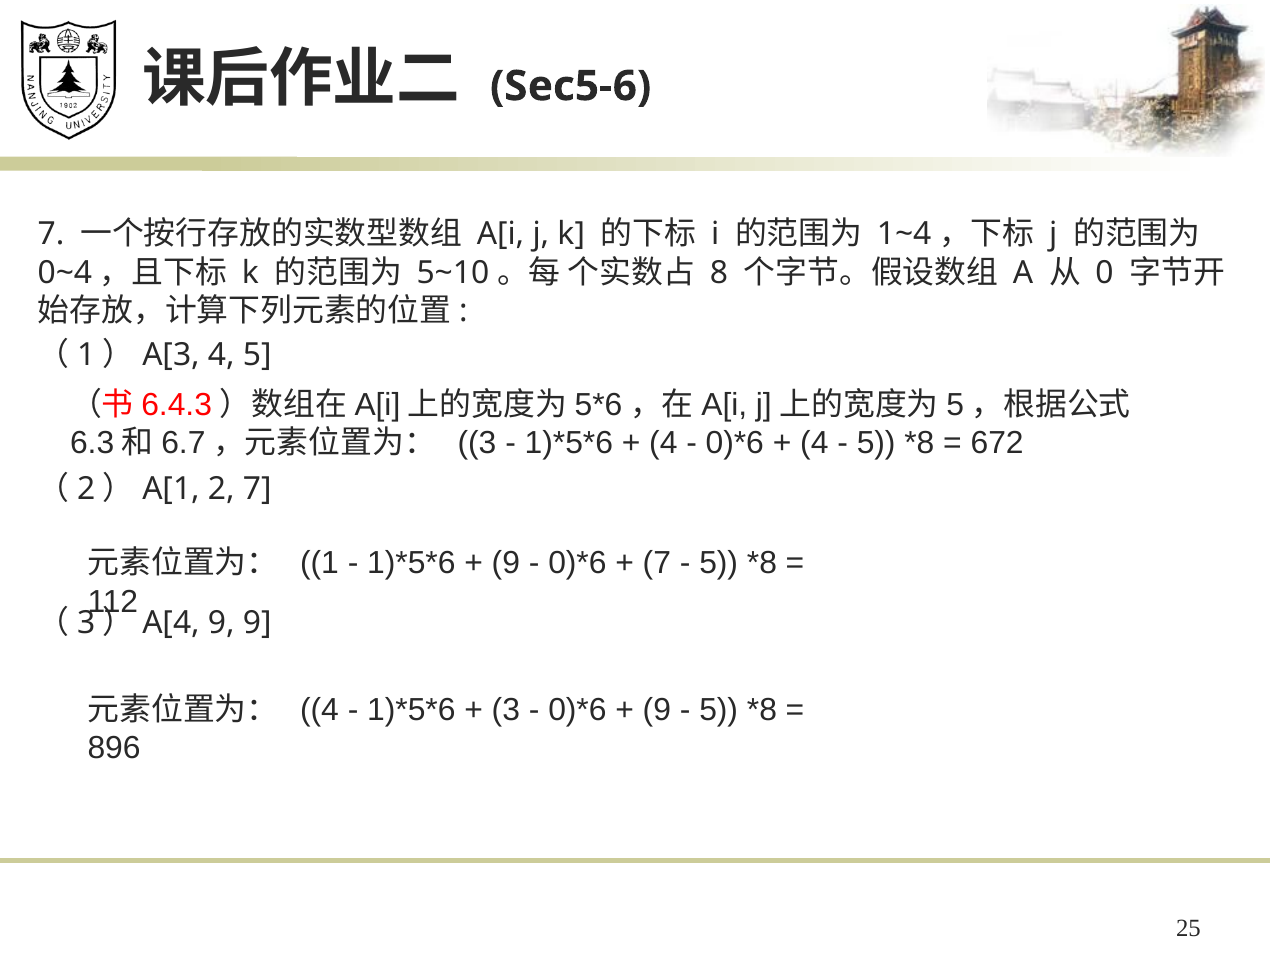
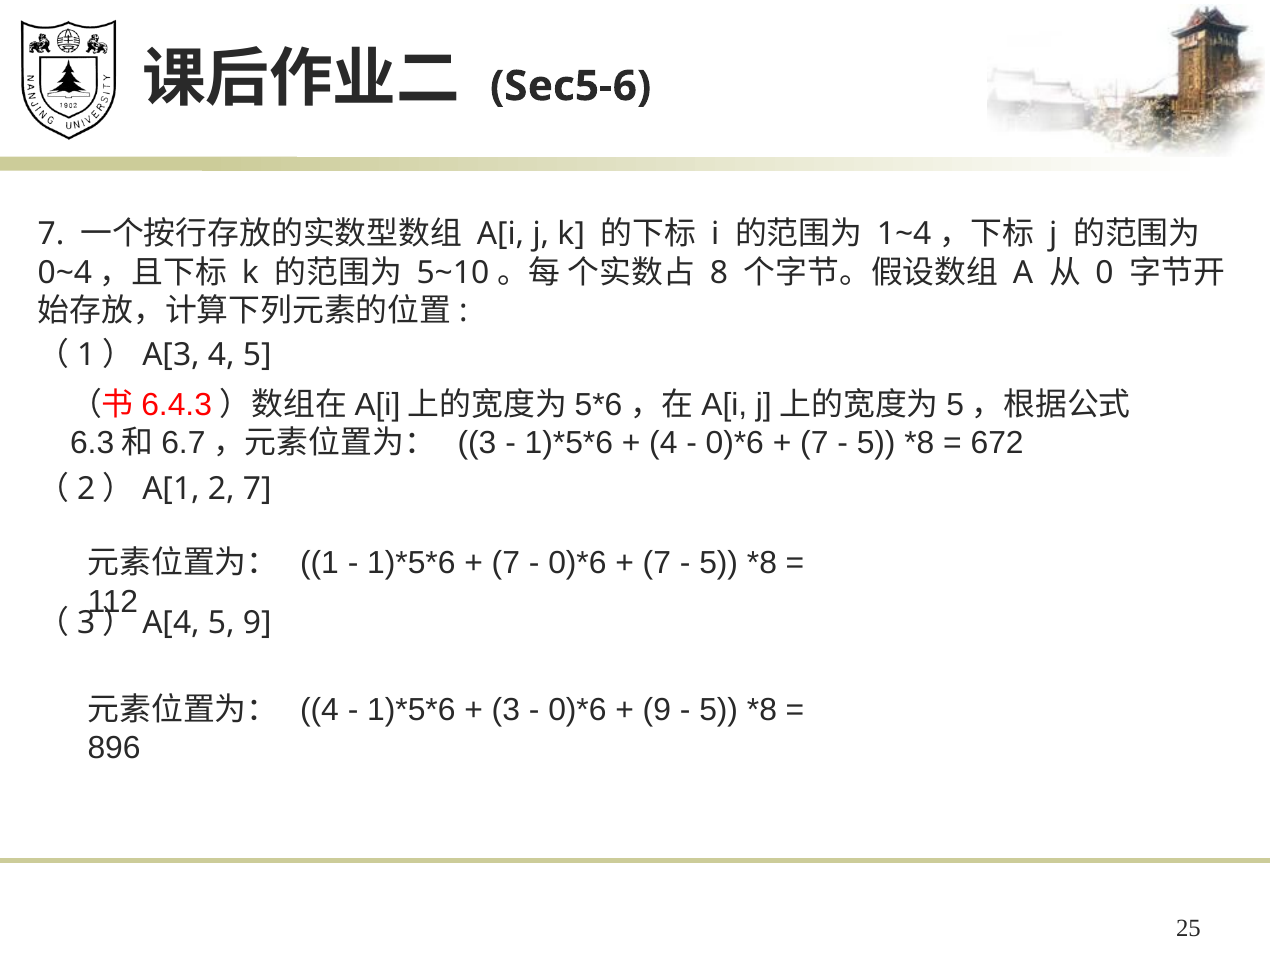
4 at (814, 443): 4 -> 7
9 at (506, 563): 9 -> 7
（3）A[4 9: 9 -> 5
